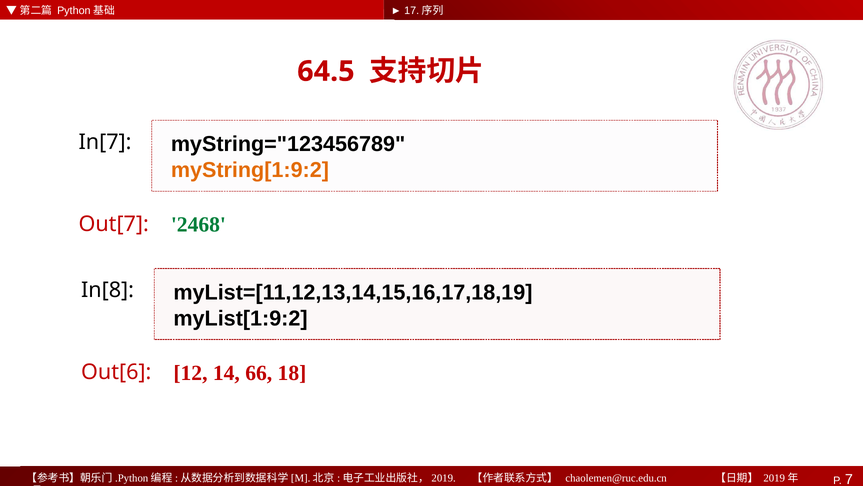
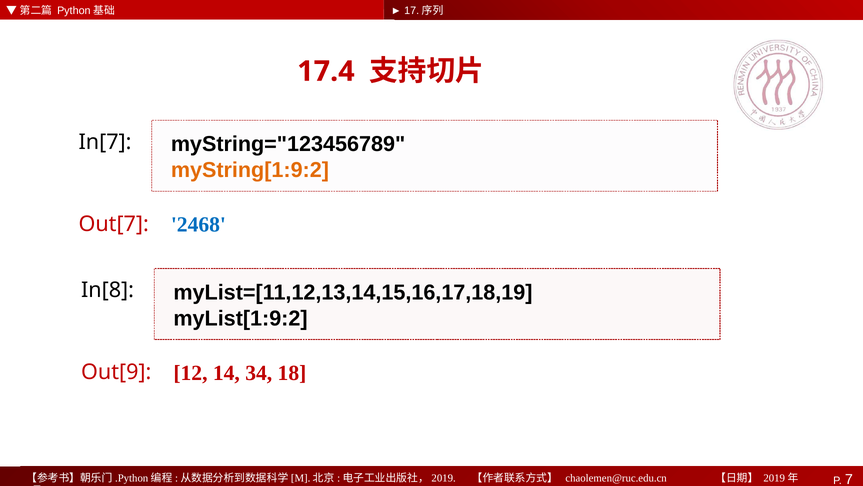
64.5: 64.5 -> 17.4
2468 colour: green -> blue
Out[6: Out[6 -> Out[9
66: 66 -> 34
